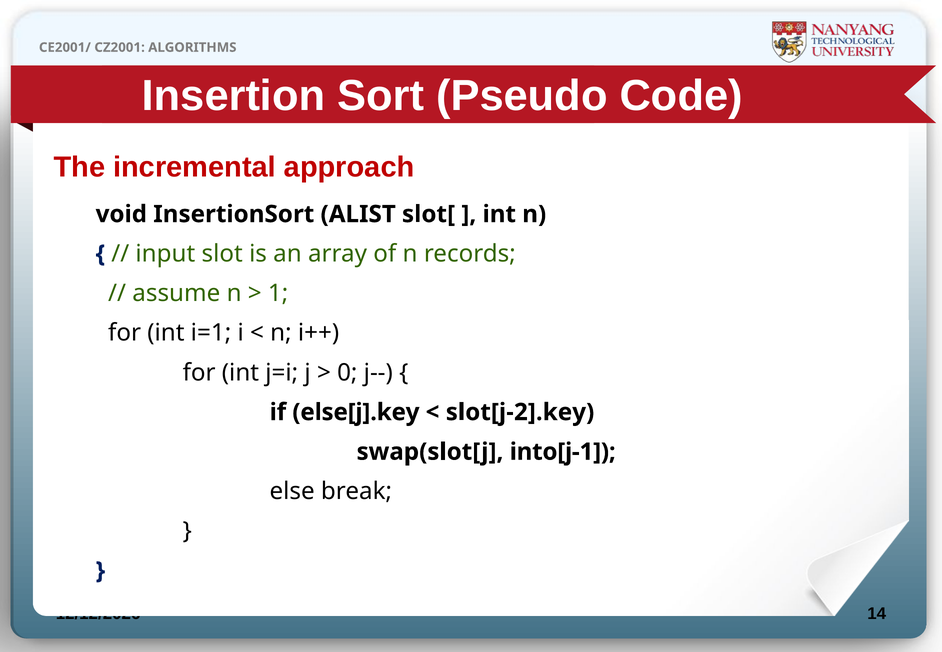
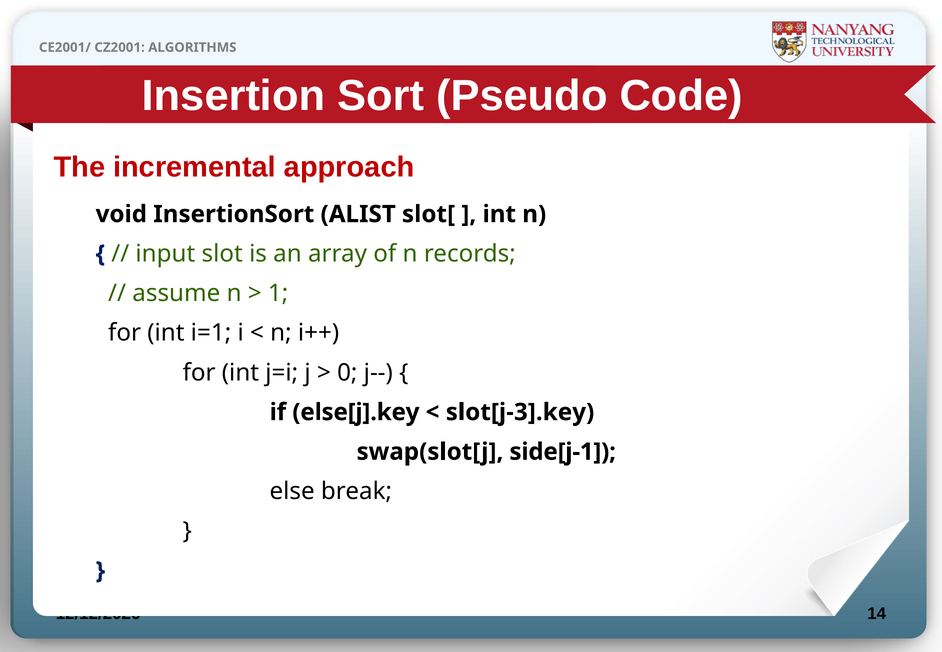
slot[j-2].key: slot[j-2].key -> slot[j-3].key
into[j-1: into[j-1 -> side[j-1
